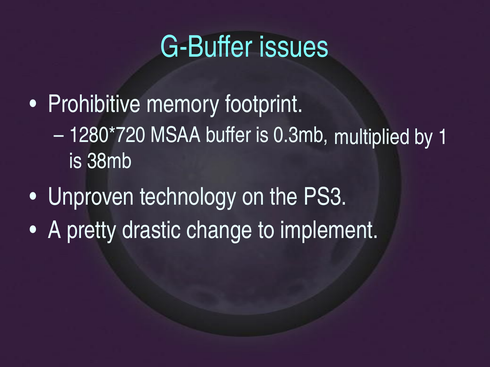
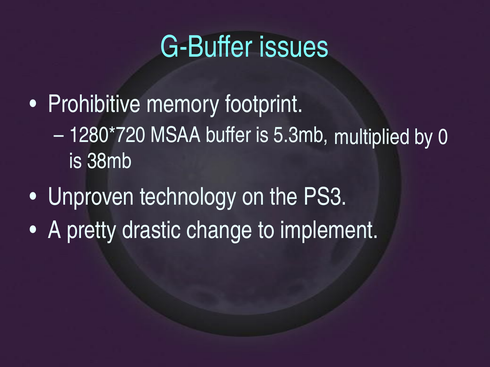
0.3mb: 0.3mb -> 5.3mb
1: 1 -> 0
